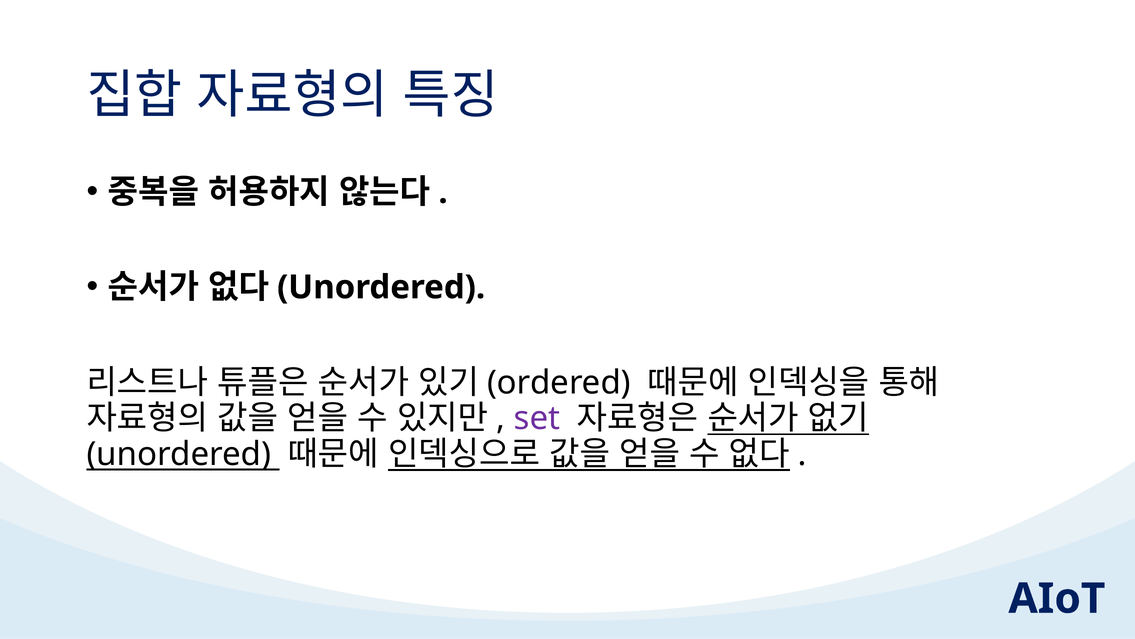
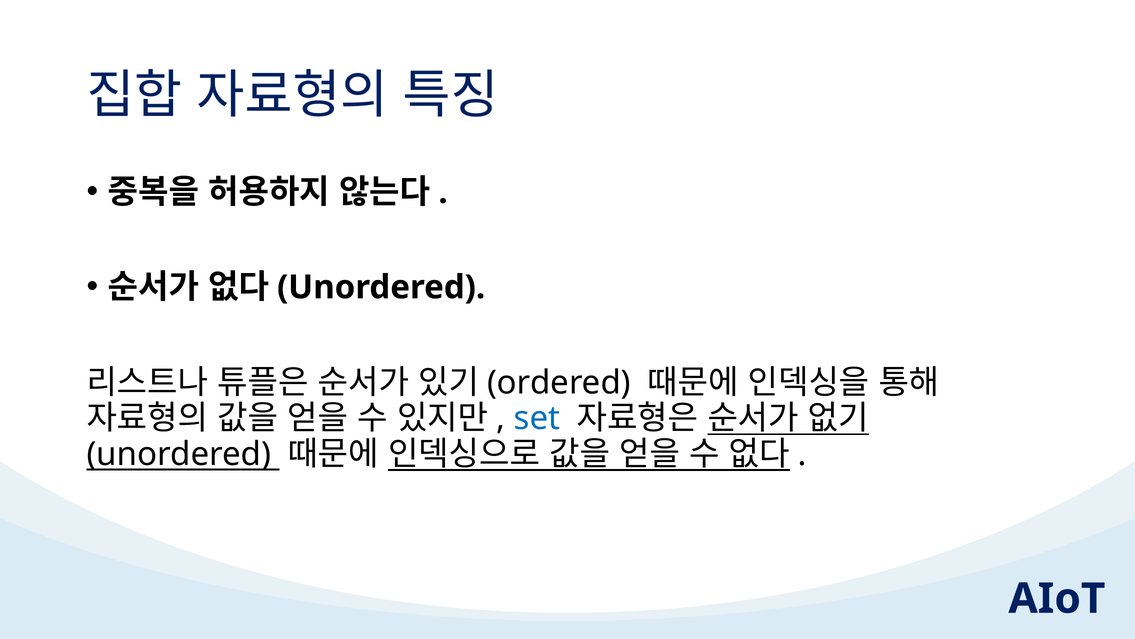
set colour: purple -> blue
